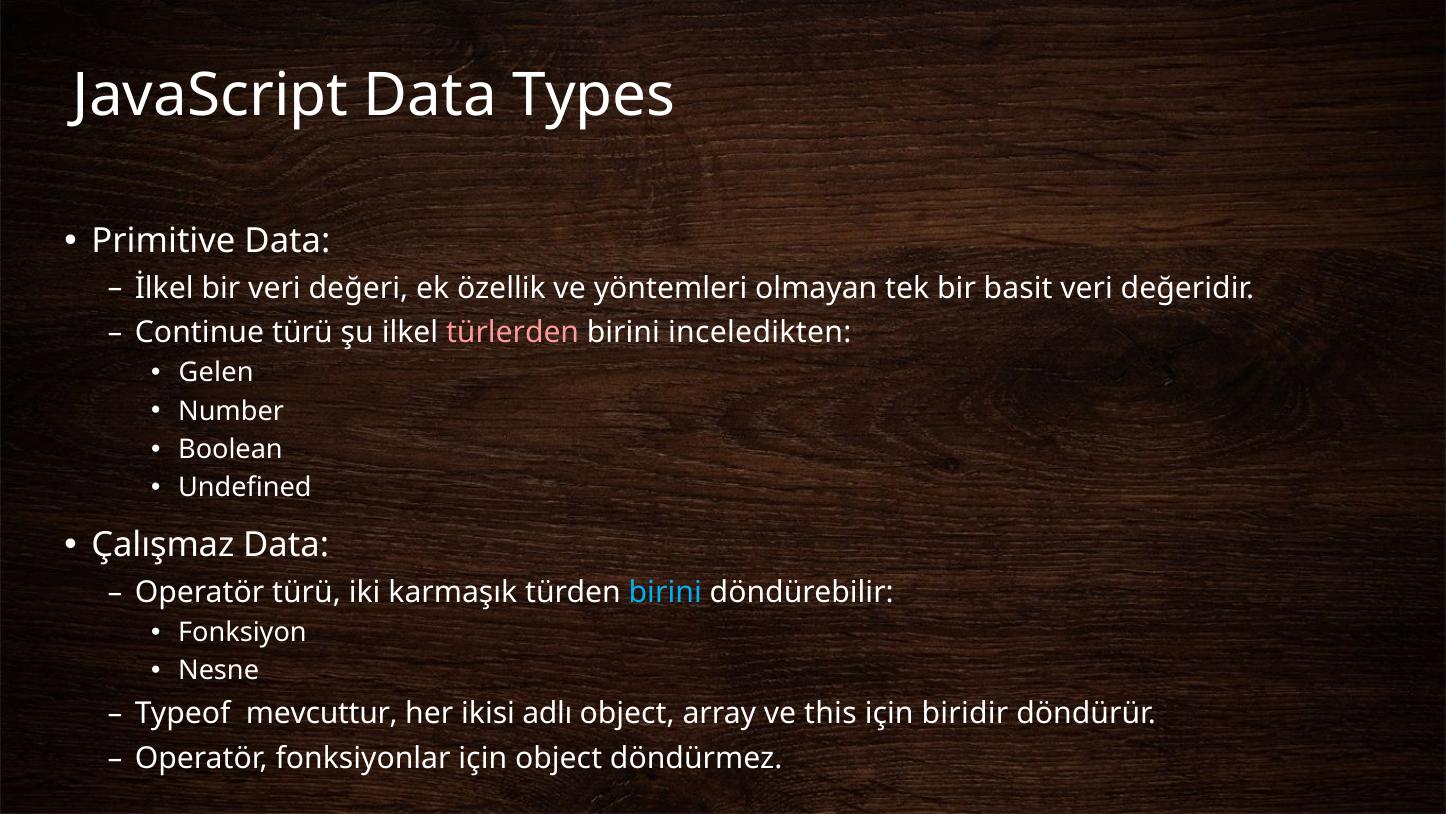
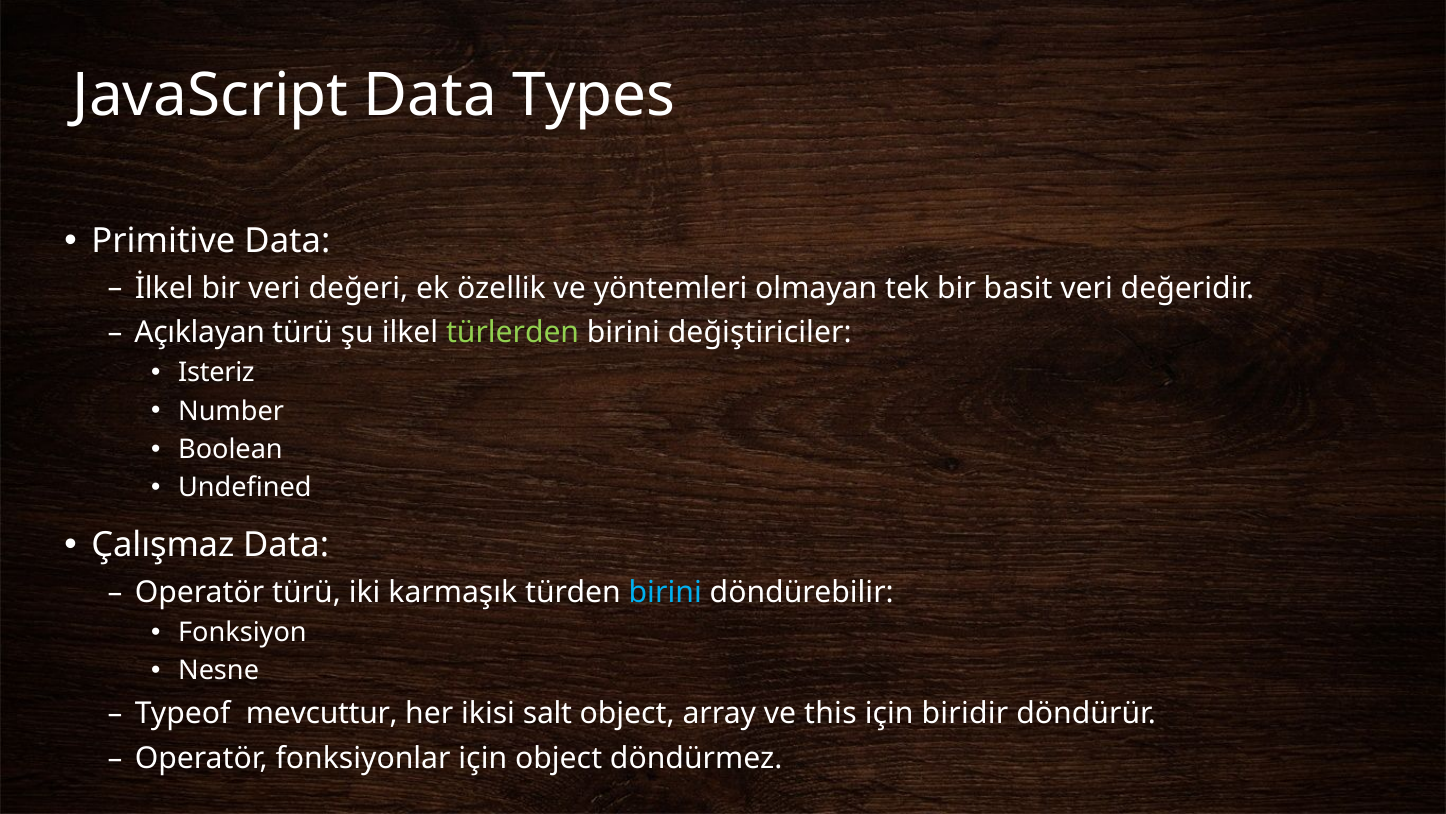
Continue: Continue -> Açıklayan
türlerden colour: pink -> light green
inceledikten: inceledikten -> değiştiriciler
Gelen: Gelen -> Isteriz
adlı: adlı -> salt
